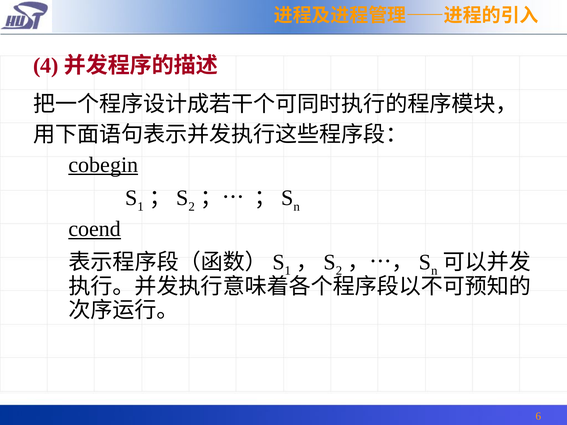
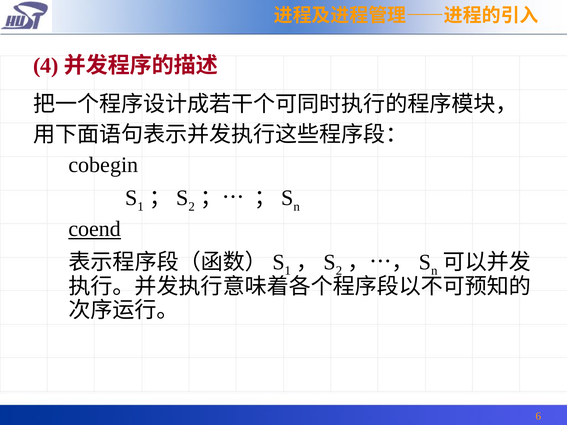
cobegin underline: present -> none
